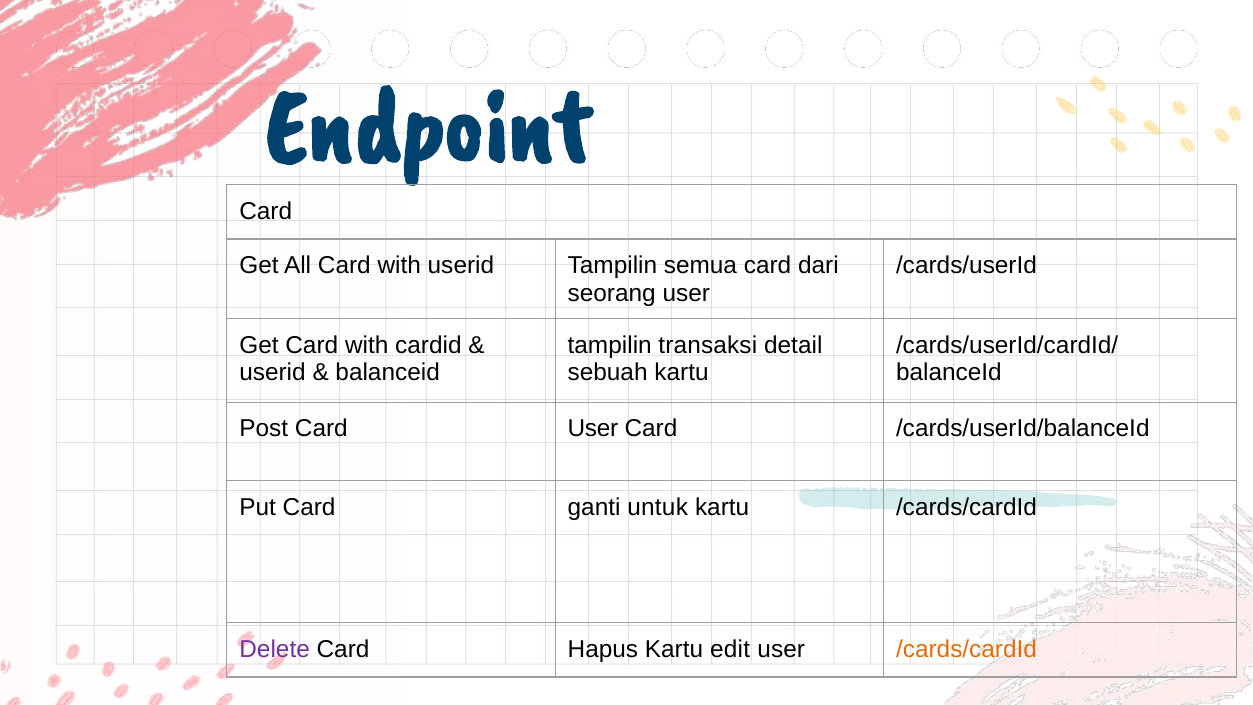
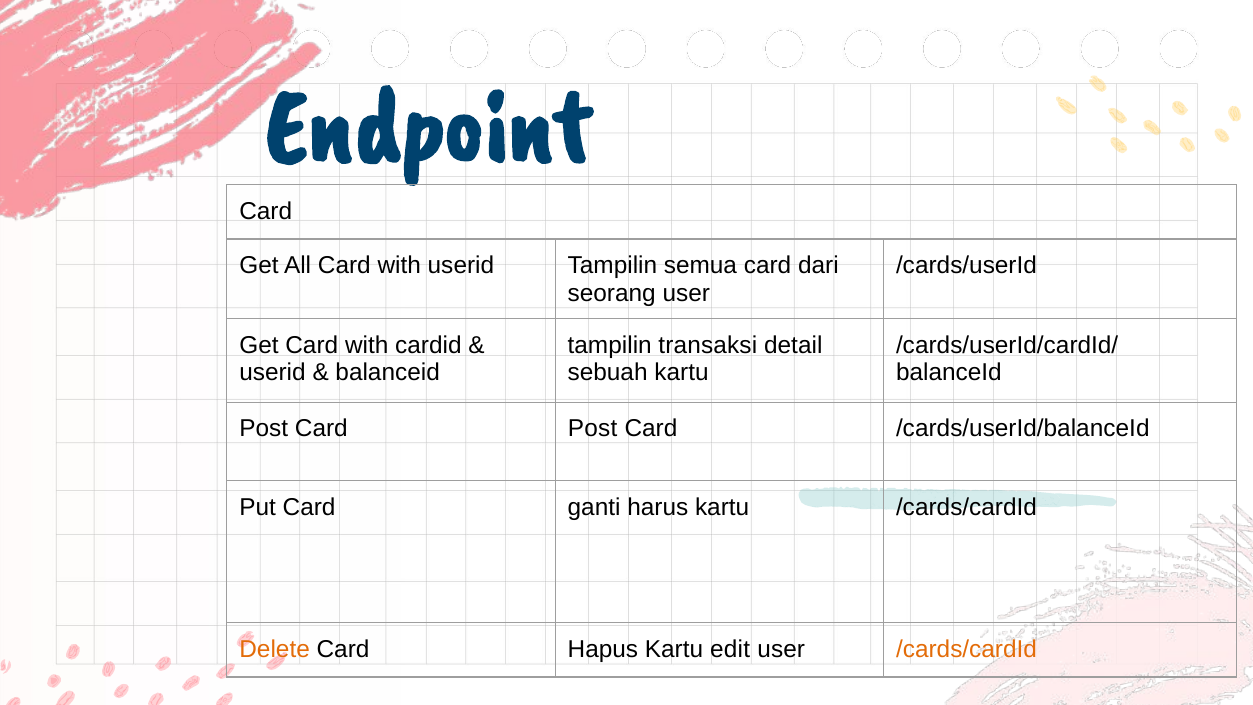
Card User: User -> Post
untuk: untuk -> harus
Delete colour: purple -> orange
